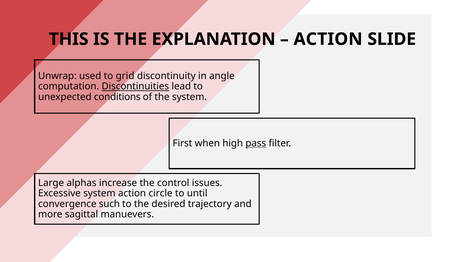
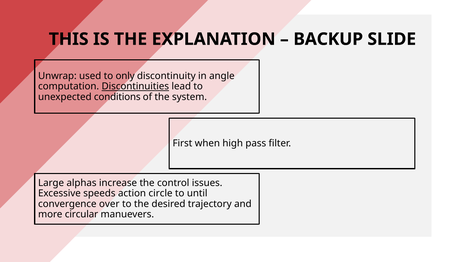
ACTION at (328, 39): ACTION -> BACKUP
grid: grid -> only
pass underline: present -> none
Excessive system: system -> speeds
such: such -> over
sagittal: sagittal -> circular
